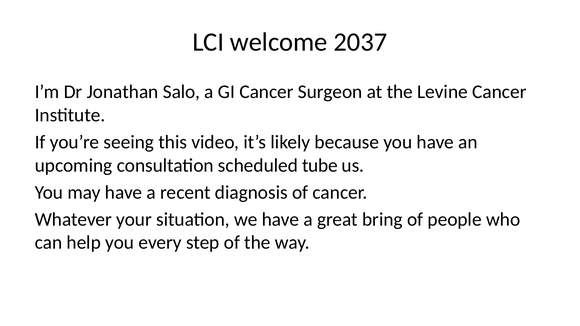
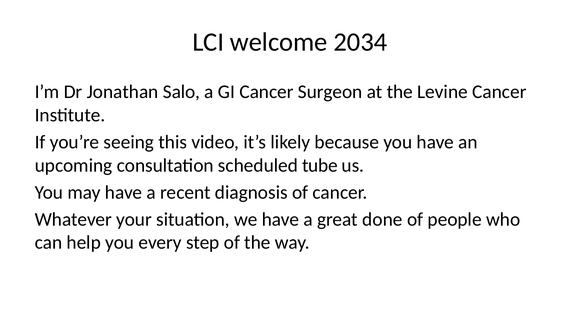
2037: 2037 -> 2034
bring: bring -> done
